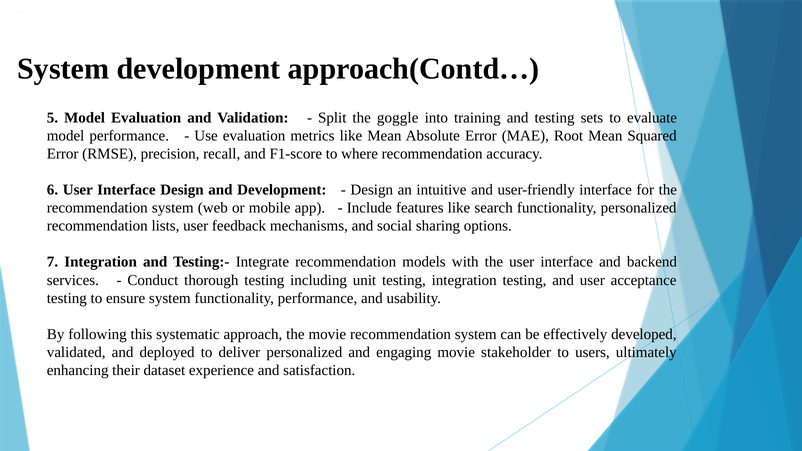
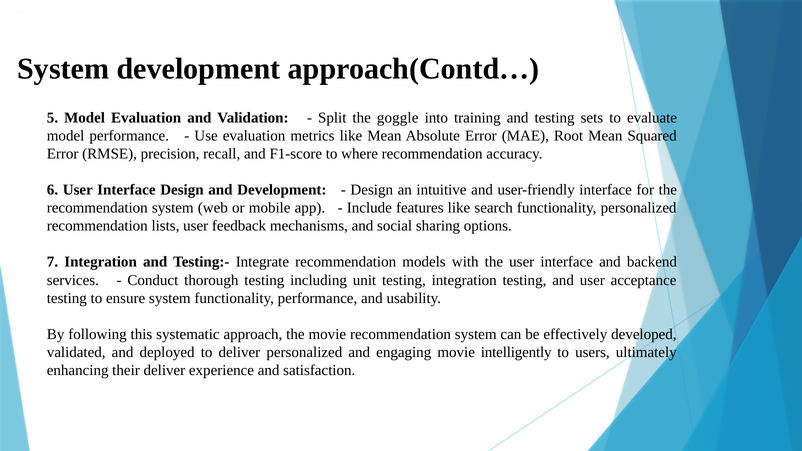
stakeholder: stakeholder -> intelligently
their dataset: dataset -> deliver
